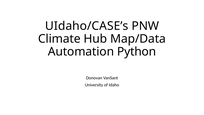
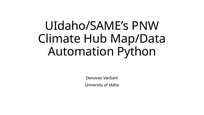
UIdaho/CASE’s: UIdaho/CASE’s -> UIdaho/SAME’s
